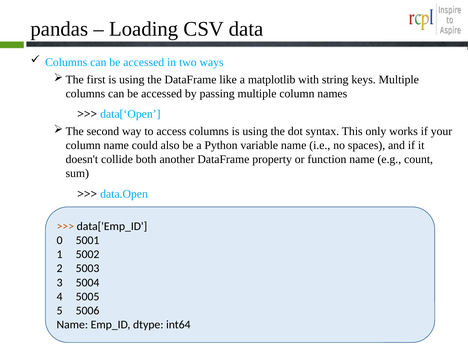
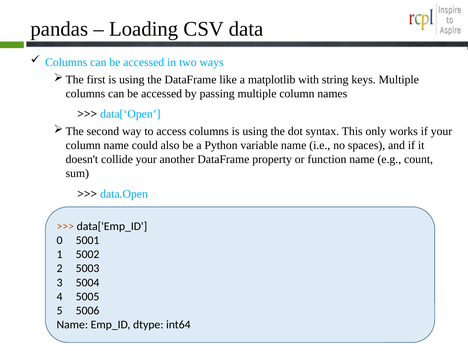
collide both: both -> your
